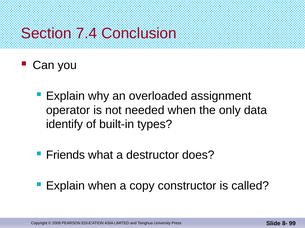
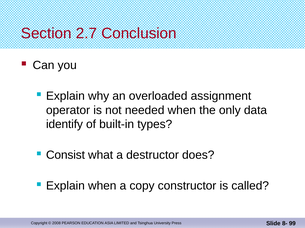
7.4: 7.4 -> 2.7
Friends: Friends -> Consist
